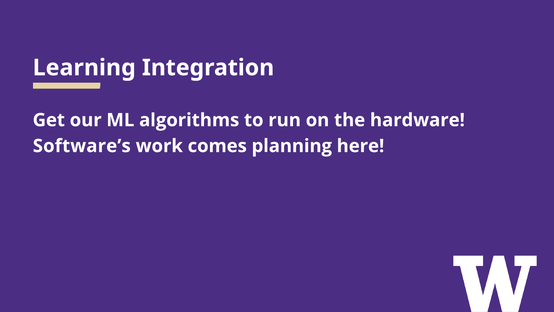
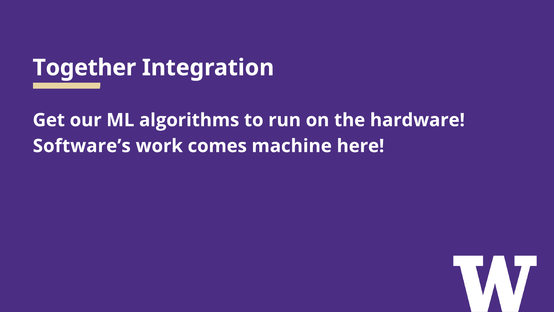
Learning: Learning -> Together
planning: planning -> machine
